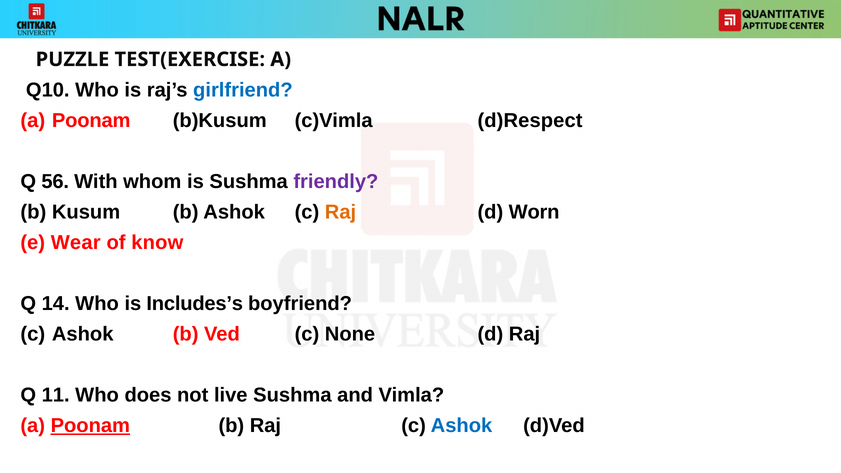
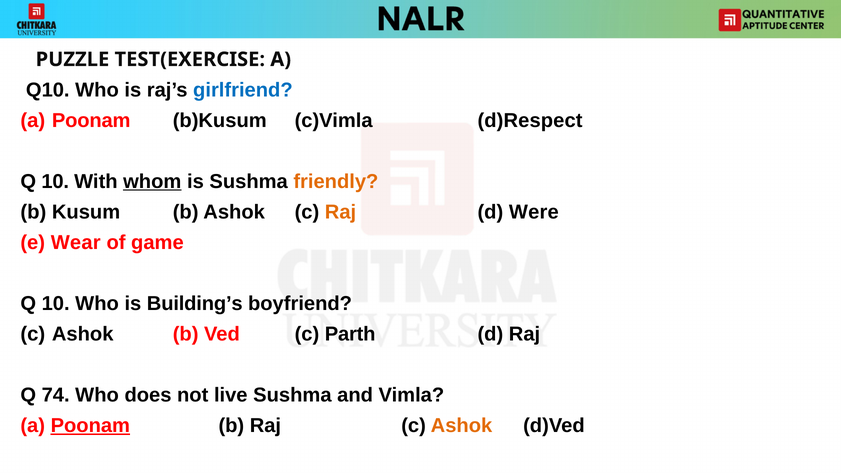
56 at (55, 181): 56 -> 10
whom underline: none -> present
friendly colour: purple -> orange
Worn: Worn -> Were
know: know -> game
14 at (56, 304): 14 -> 10
Includes’s: Includes’s -> Building’s
None: None -> Parth
11: 11 -> 74
Ashok at (461, 426) colour: blue -> orange
